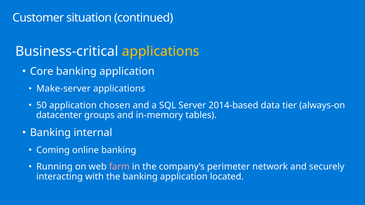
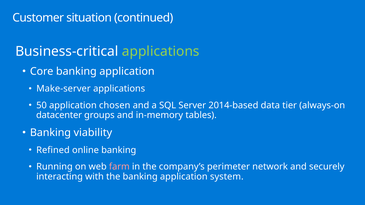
applications at (161, 51) colour: yellow -> light green
internal: internal -> viability
Coming: Coming -> Refined
located: located -> system
